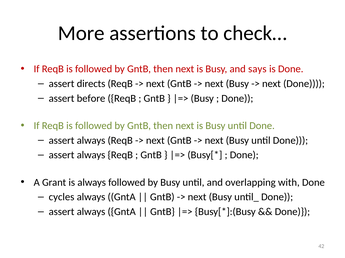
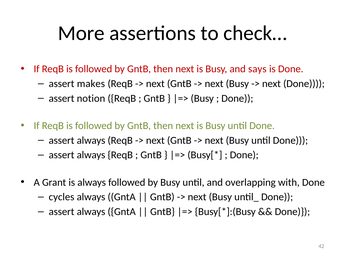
directs: directs -> makes
before: before -> notion
